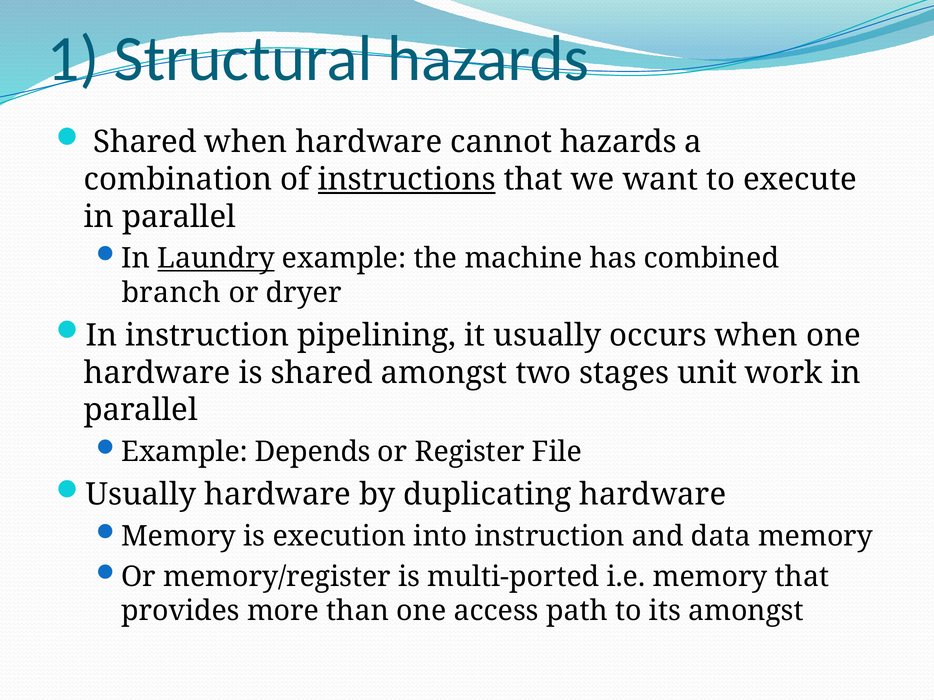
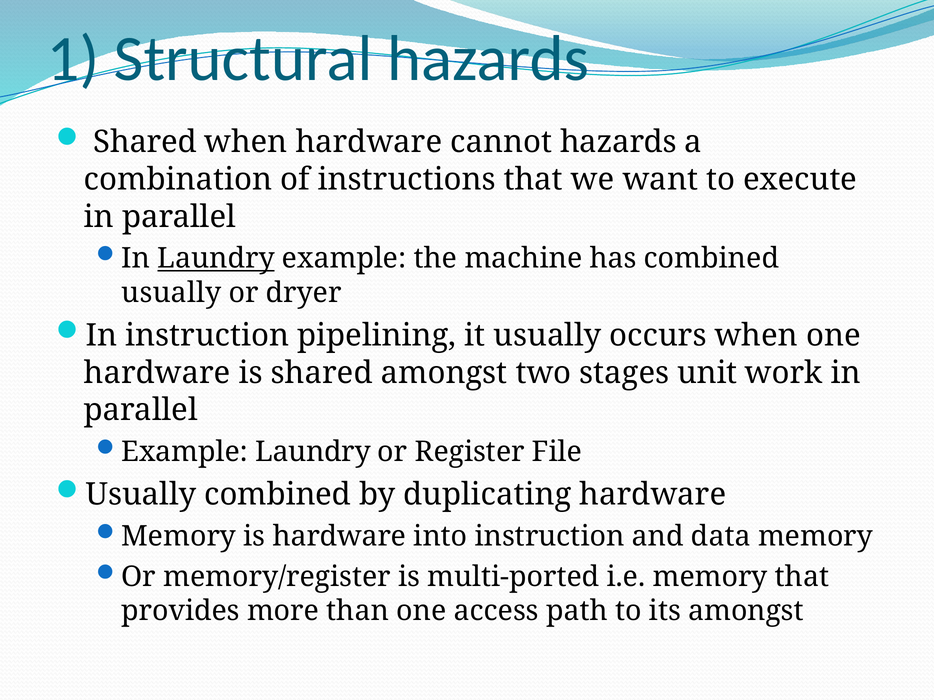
instructions underline: present -> none
branch at (171, 293): branch -> usually
Example Depends: Depends -> Laundry
Usually hardware: hardware -> combined
is execution: execution -> hardware
